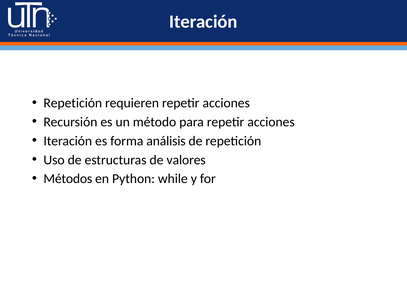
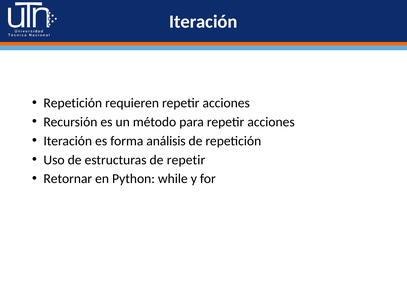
de valores: valores -> repetir
Métodos: Métodos -> Retornar
